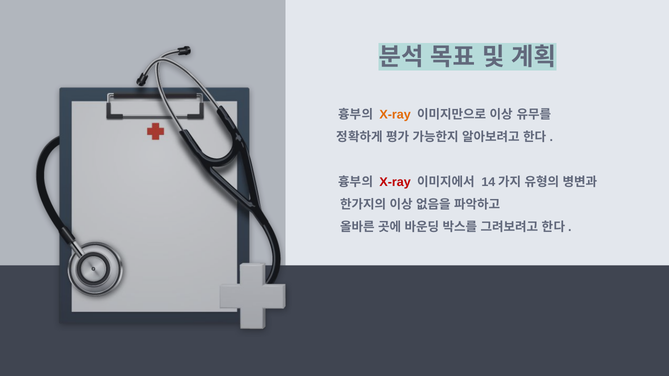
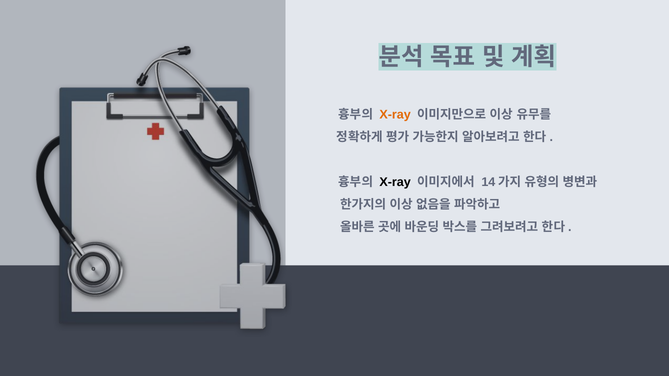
X-ray at (395, 182) colour: red -> black
